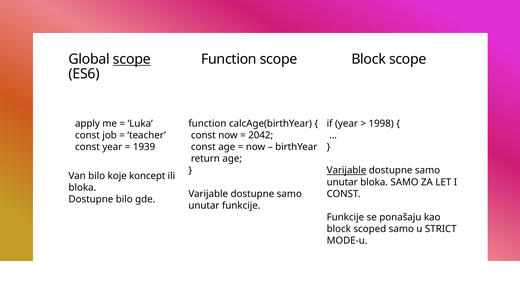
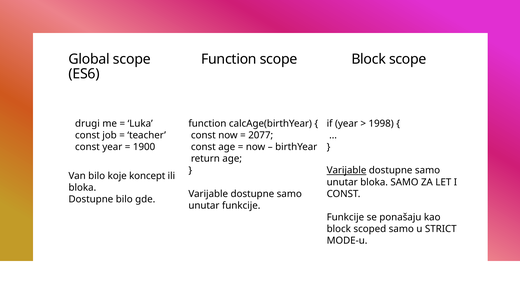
scope at (132, 59) underline: present -> none
apply: apply -> drugi
2042: 2042 -> 2077
1939: 1939 -> 1900
